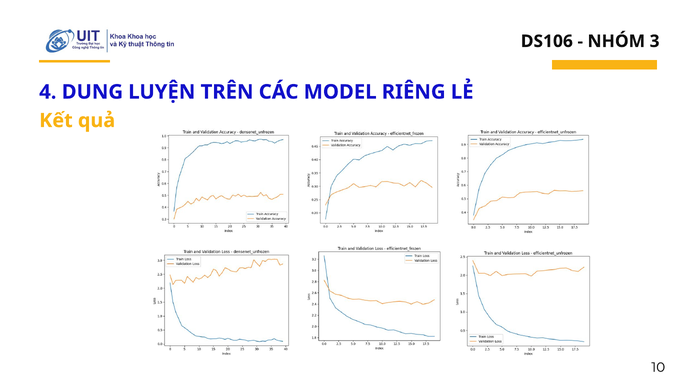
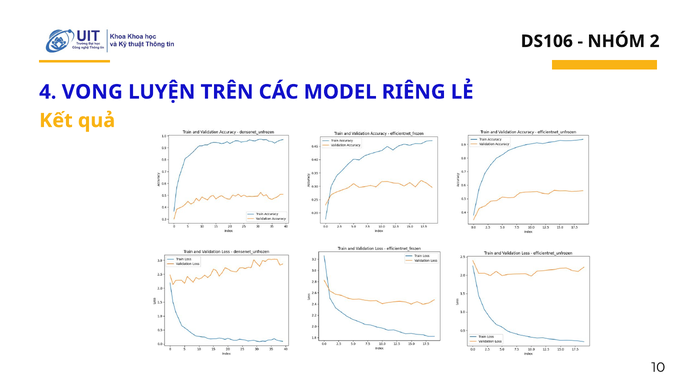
3: 3 -> 2
DUNG: DUNG -> VONG
